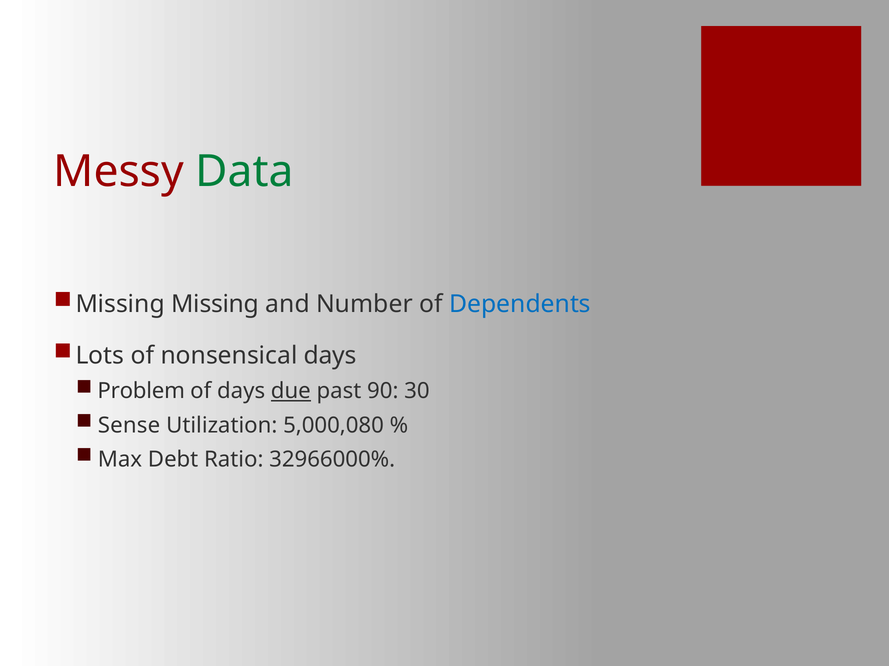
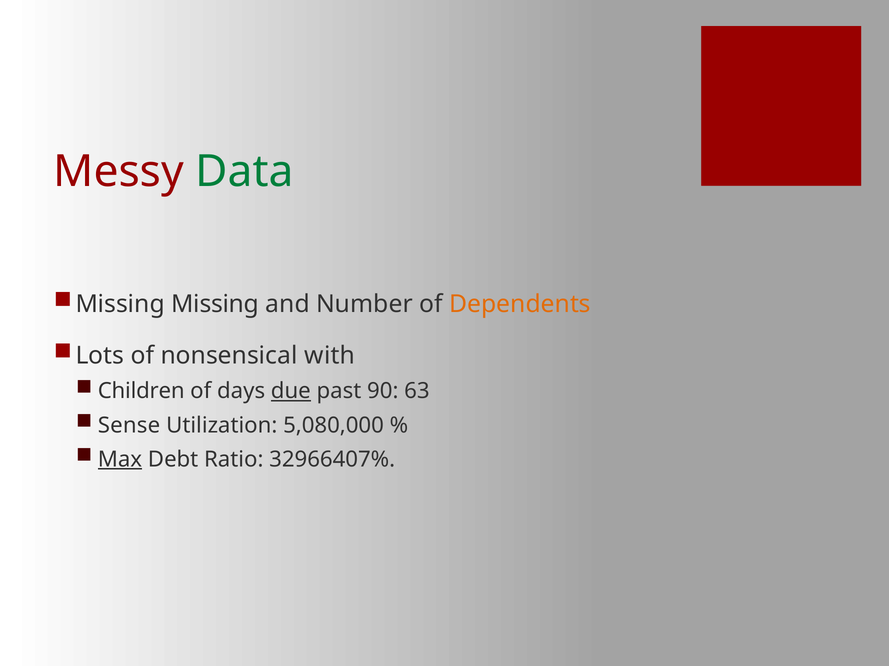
Dependents colour: blue -> orange
nonsensical days: days -> with
Problem: Problem -> Children
30: 30 -> 63
5,000,080: 5,000,080 -> 5,080,000
Max underline: none -> present
32966000%: 32966000% -> 32966407%
